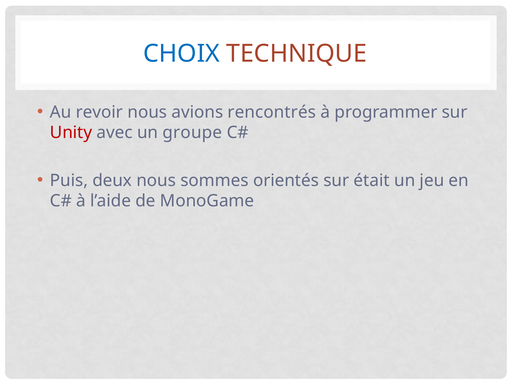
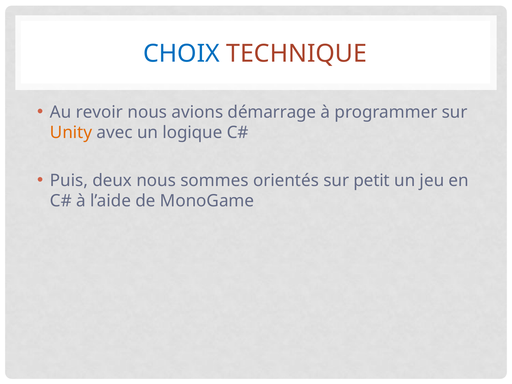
rencontrés: rencontrés -> démarrage
Unity colour: red -> orange
groupe: groupe -> logique
était: était -> petit
